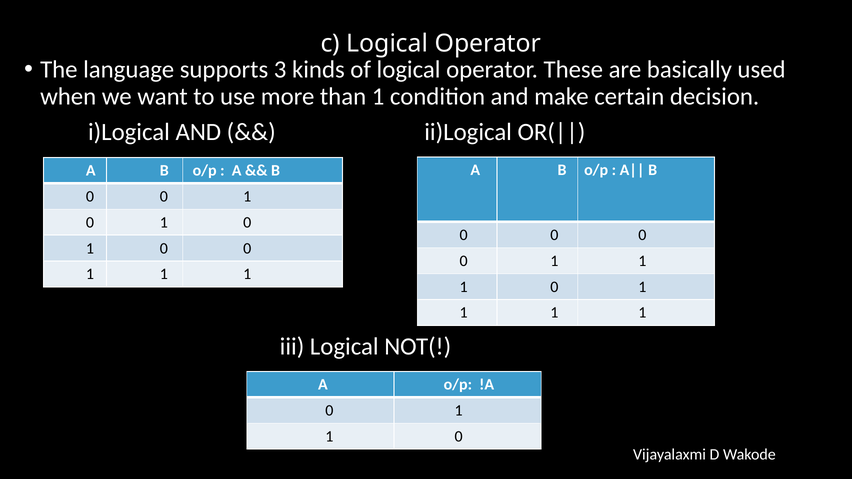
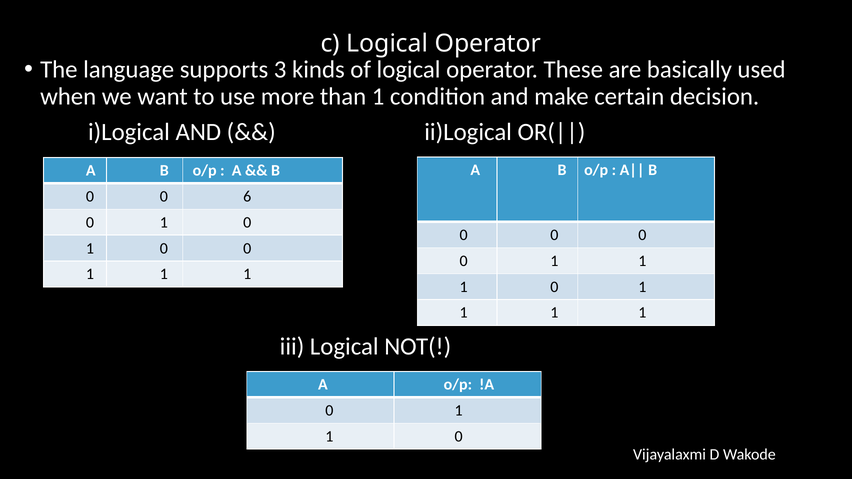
1 at (247, 197): 1 -> 6
